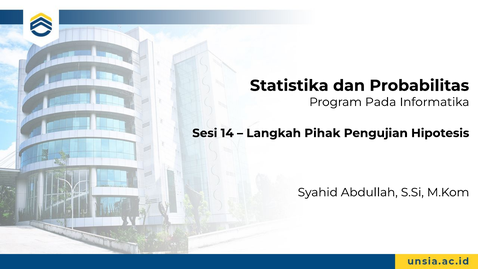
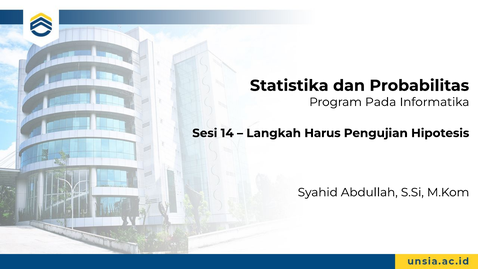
Pihak: Pihak -> Harus
